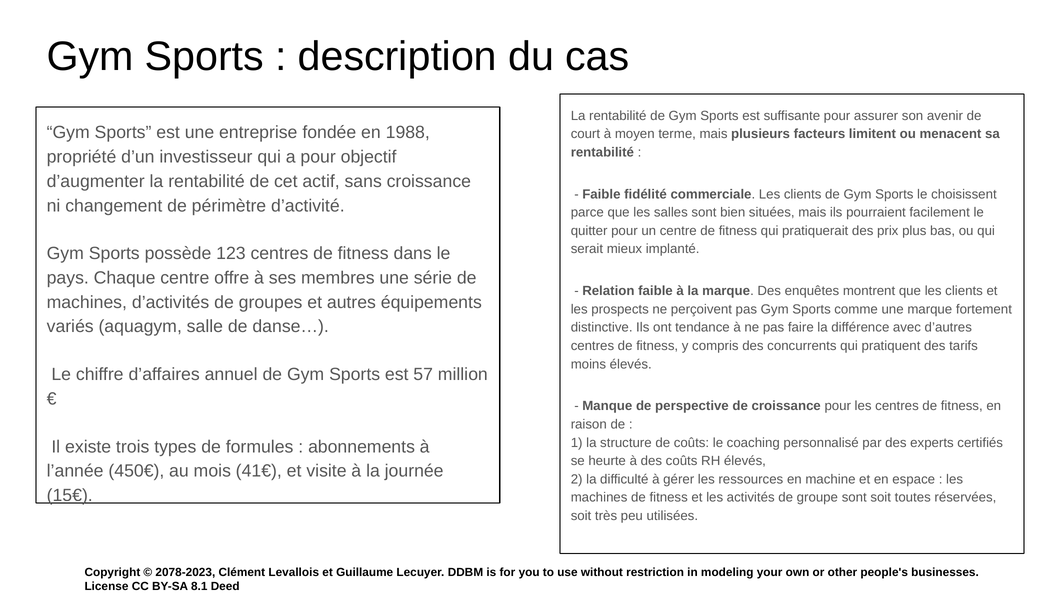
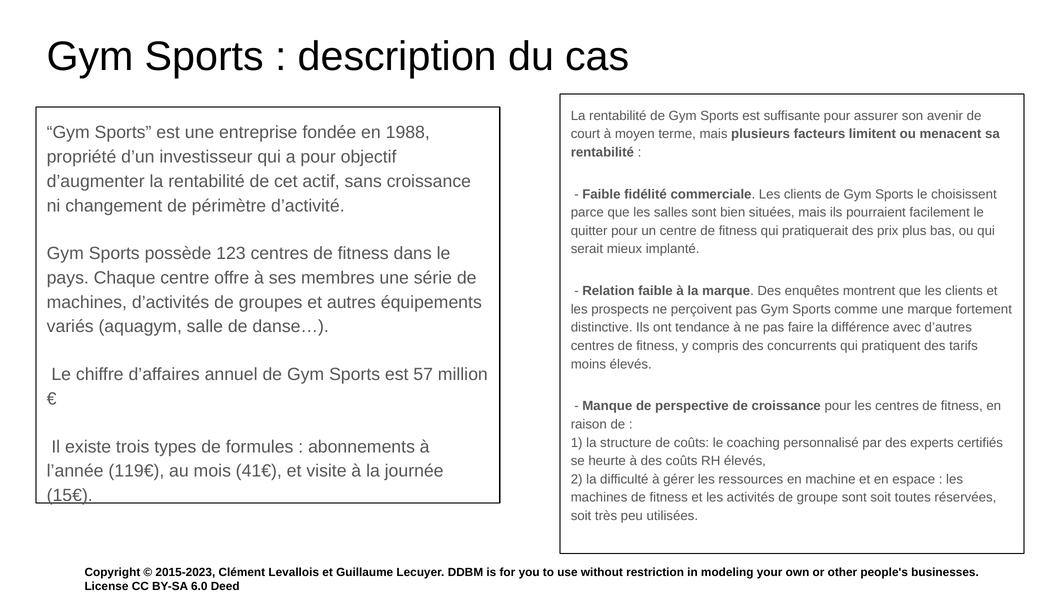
450€: 450€ -> 119€
2078-2023: 2078-2023 -> 2015-2023
8.1: 8.1 -> 6.0
